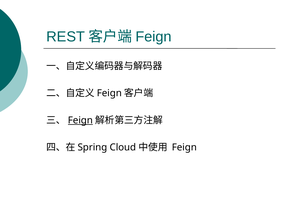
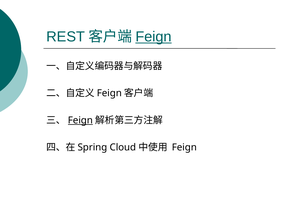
Feign at (154, 37) underline: none -> present
